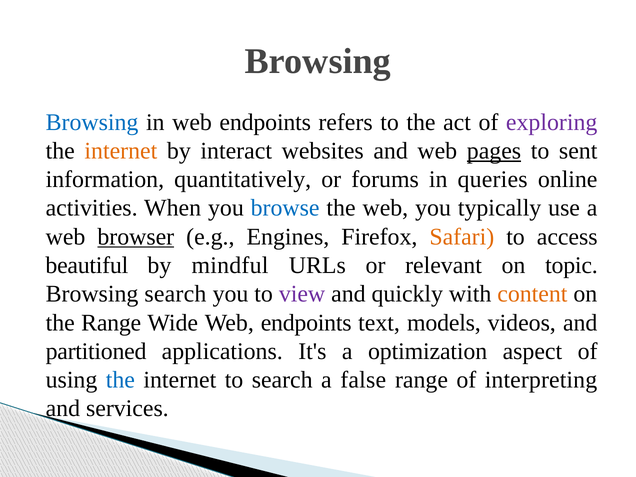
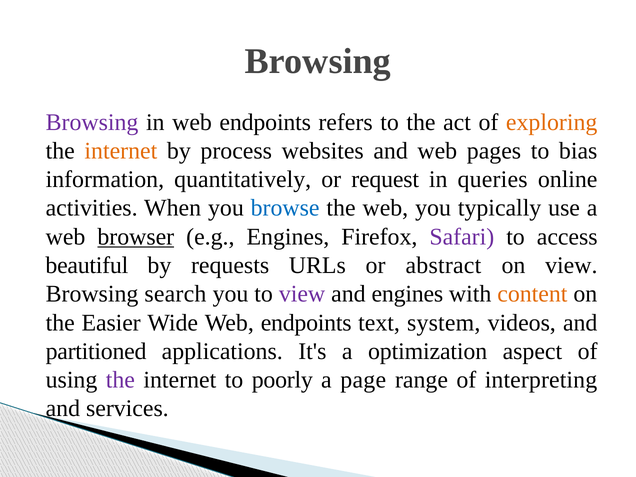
Browsing at (92, 122) colour: blue -> purple
exploring colour: purple -> orange
interact: interact -> process
pages underline: present -> none
sent: sent -> bias
forums: forums -> request
Safari colour: orange -> purple
mindful: mindful -> requests
relevant: relevant -> abstract
on topic: topic -> view
and quickly: quickly -> engines
the Range: Range -> Easier
models: models -> system
the at (120, 380) colour: blue -> purple
to search: search -> poorly
false: false -> page
